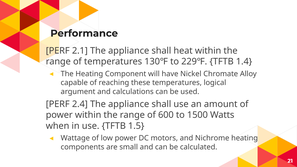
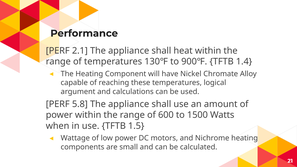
229℉: 229℉ -> 900℉
2.4: 2.4 -> 5.8
